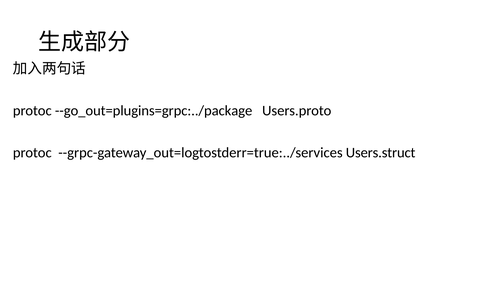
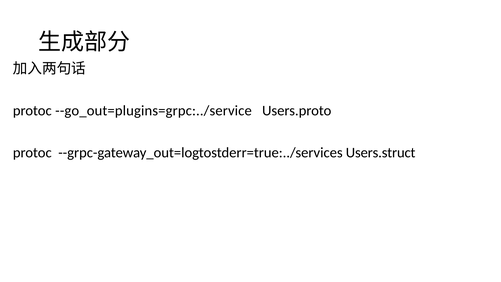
--go_out=plugins=grpc:../package: --go_out=plugins=grpc:../package -> --go_out=plugins=grpc:../service
